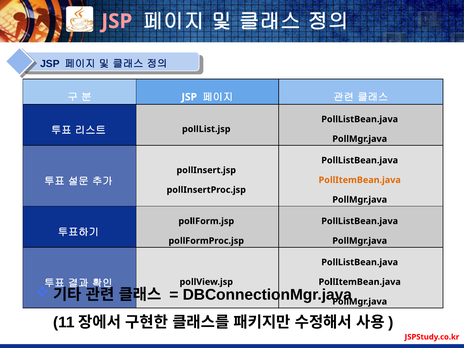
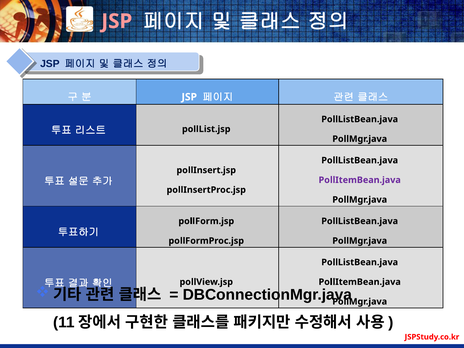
PollItemBean.java at (360, 180) colour: orange -> purple
